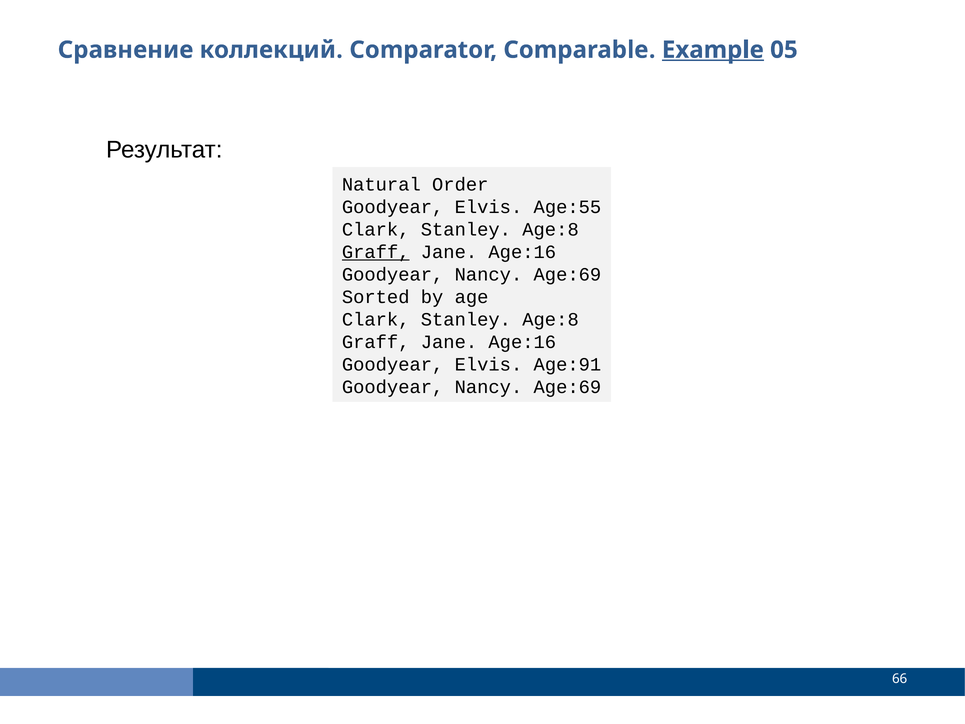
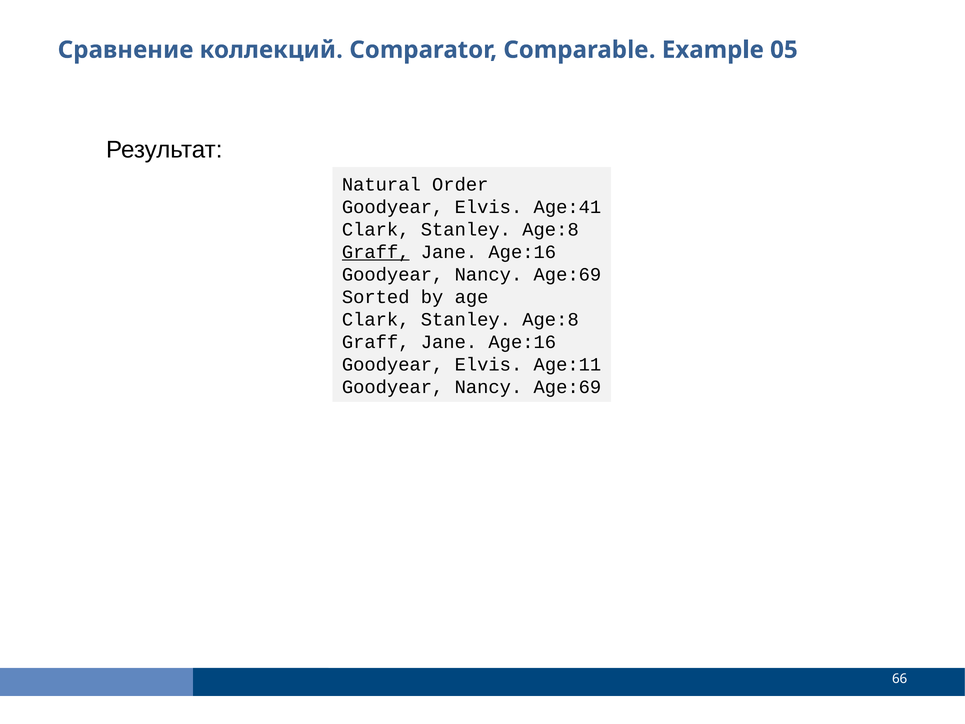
Example underline: present -> none
Age:55: Age:55 -> Age:41
Age:91: Age:91 -> Age:11
